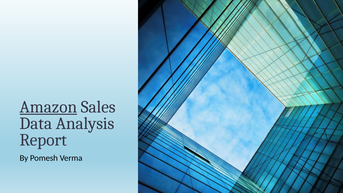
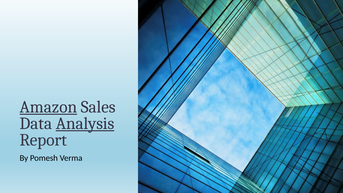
Analysis underline: none -> present
